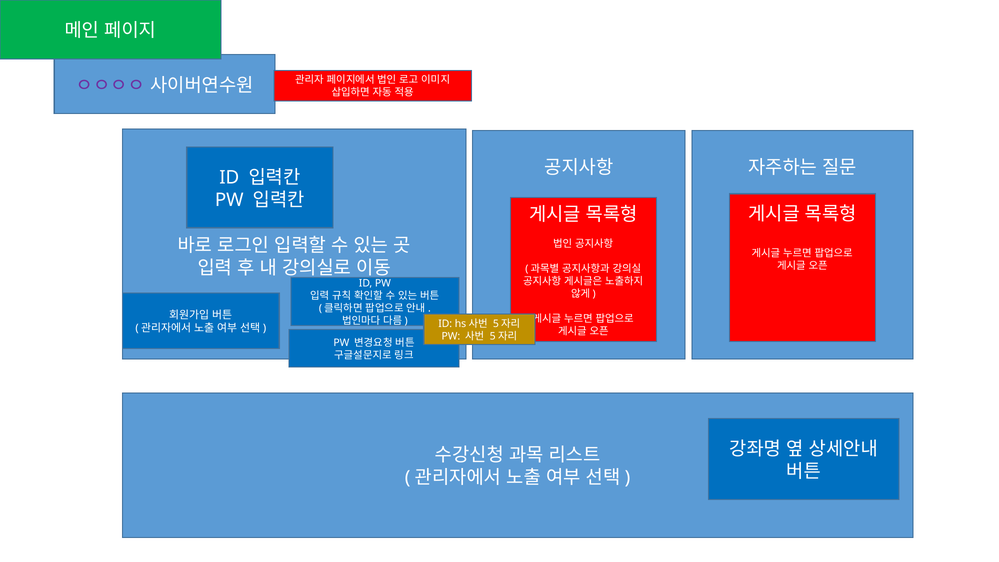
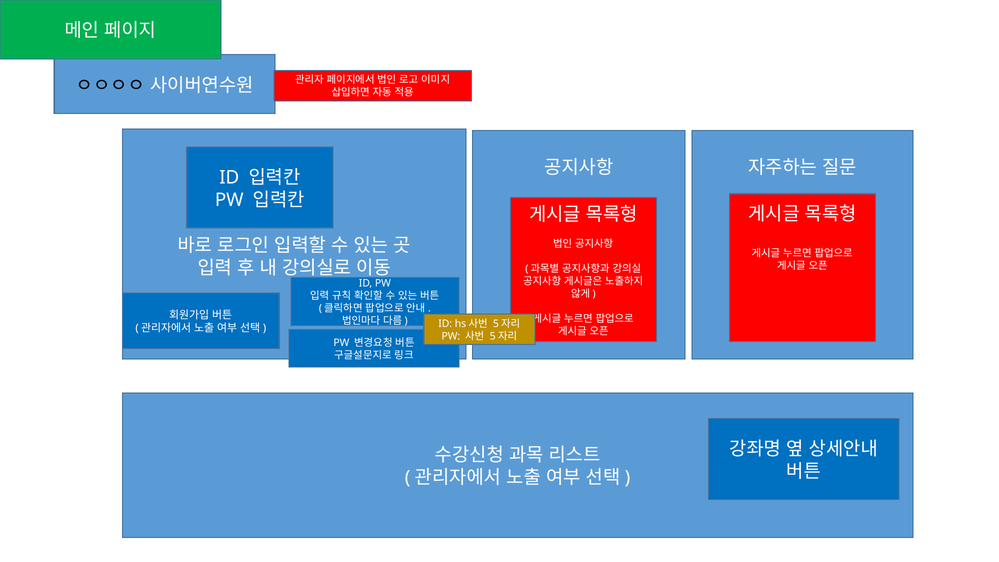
ㅇㅇㅇㅇ colour: purple -> black
